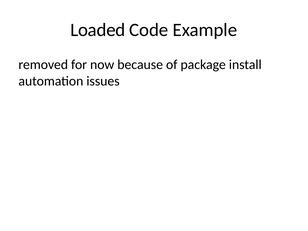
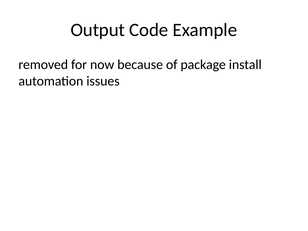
Loaded: Loaded -> Output
